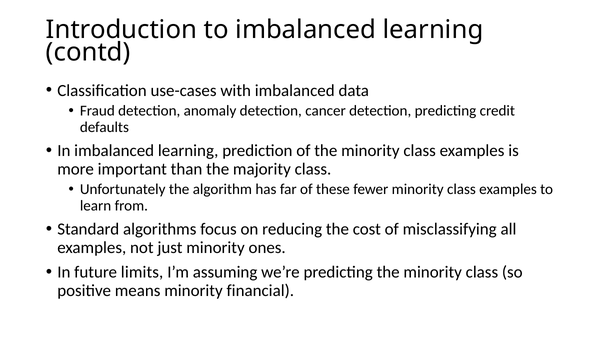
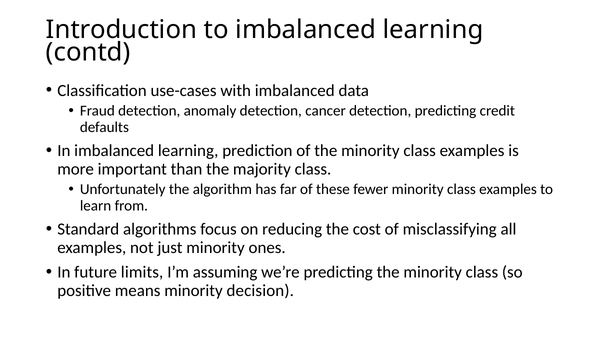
financial: financial -> decision
